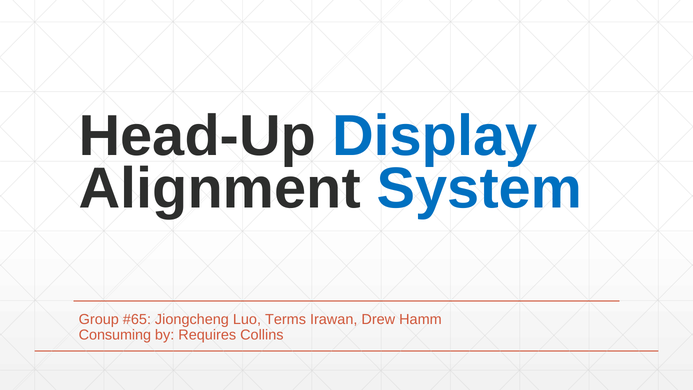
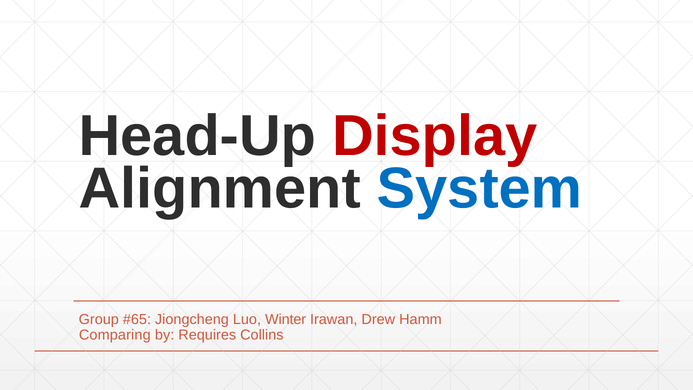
Display colour: blue -> red
Terms: Terms -> Winter
Consuming: Consuming -> Comparing
